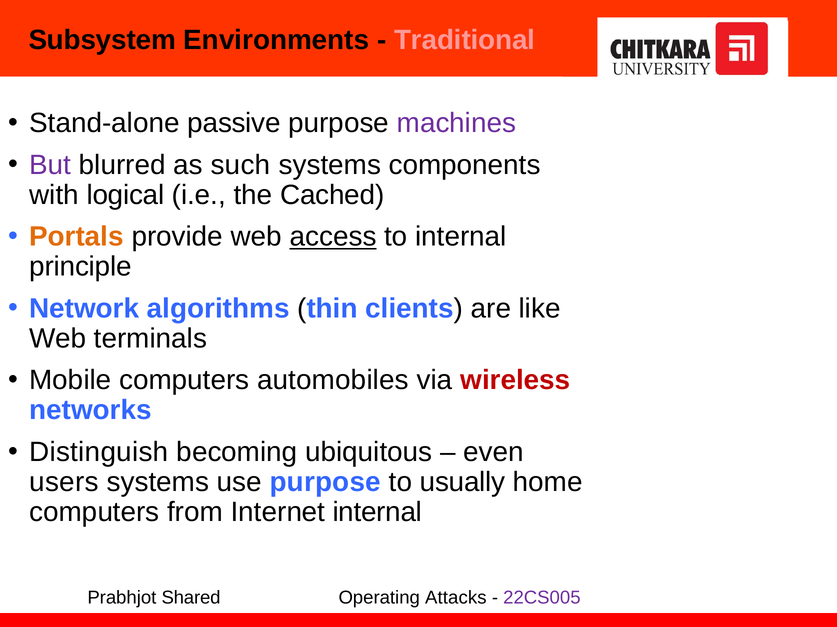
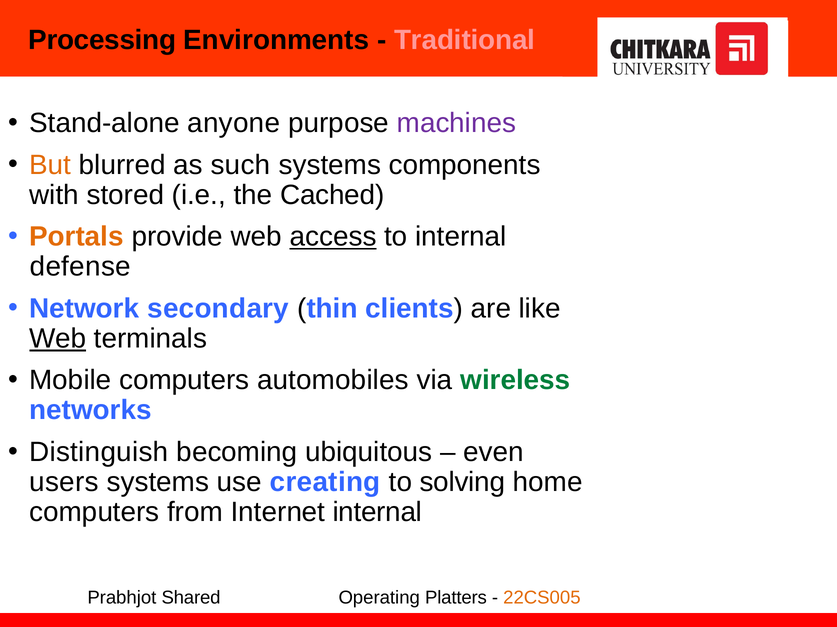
Subsystem: Subsystem -> Processing
passive: passive -> anyone
But colour: purple -> orange
logical: logical -> stored
principle: principle -> defense
algorithms: algorithms -> secondary
Web at (58, 339) underline: none -> present
wireless colour: red -> green
use purpose: purpose -> creating
usually: usually -> solving
Attacks: Attacks -> Platters
22CS005 colour: purple -> orange
